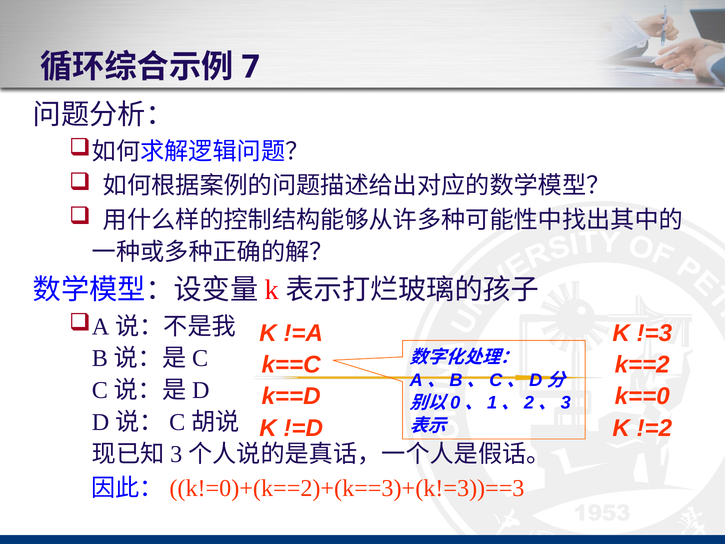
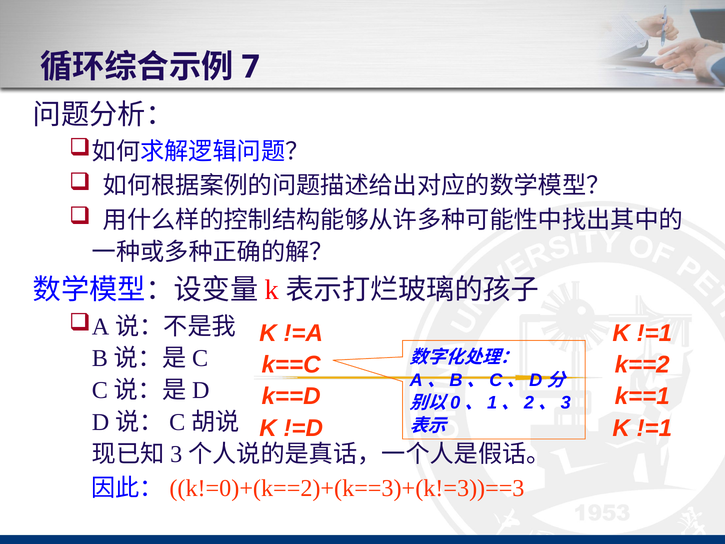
!=3 at (654, 333): !=3 -> !=1
k==0: k==0 -> k==1
!=2 at (654, 428): !=2 -> !=1
